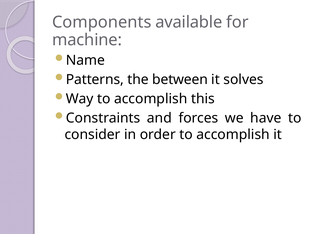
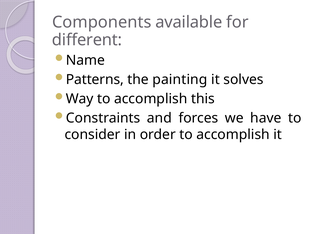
machine: machine -> different
between: between -> painting
